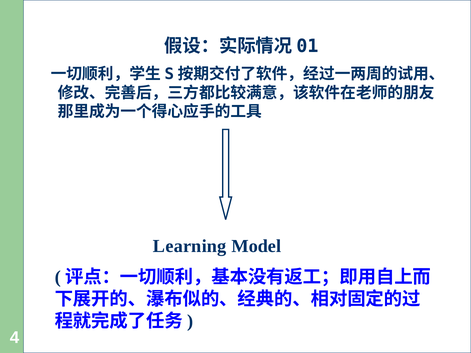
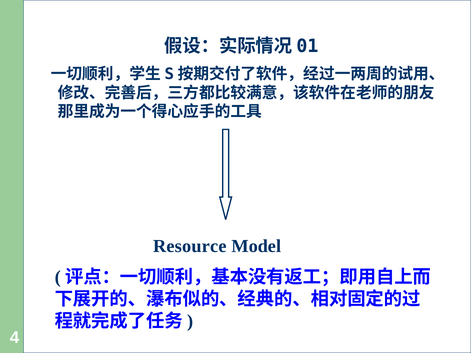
Learning: Learning -> Resource
